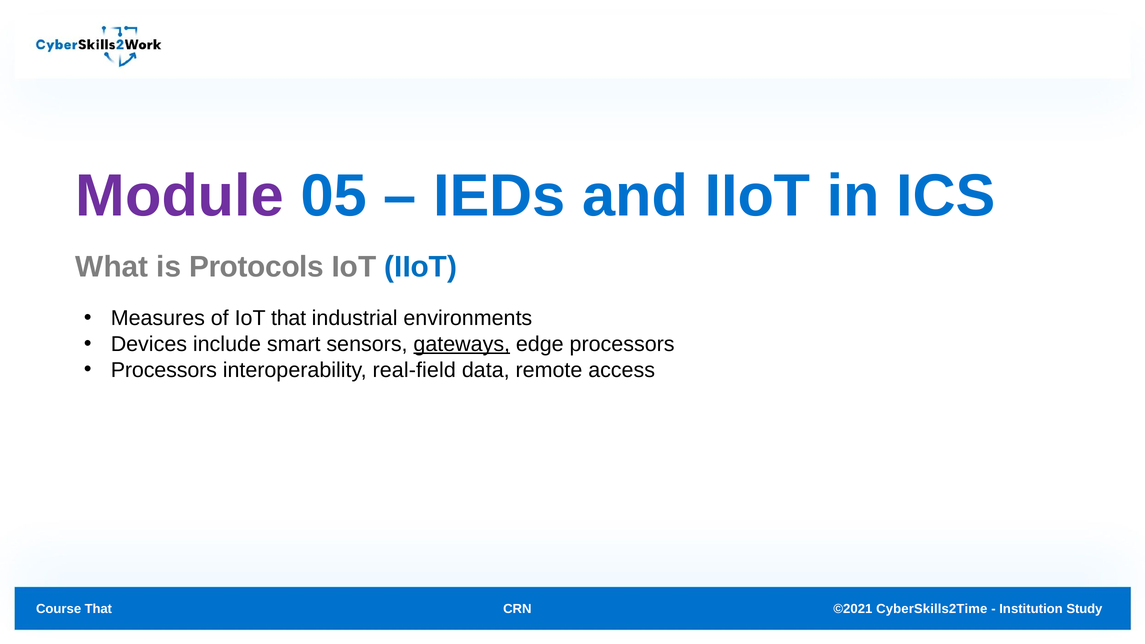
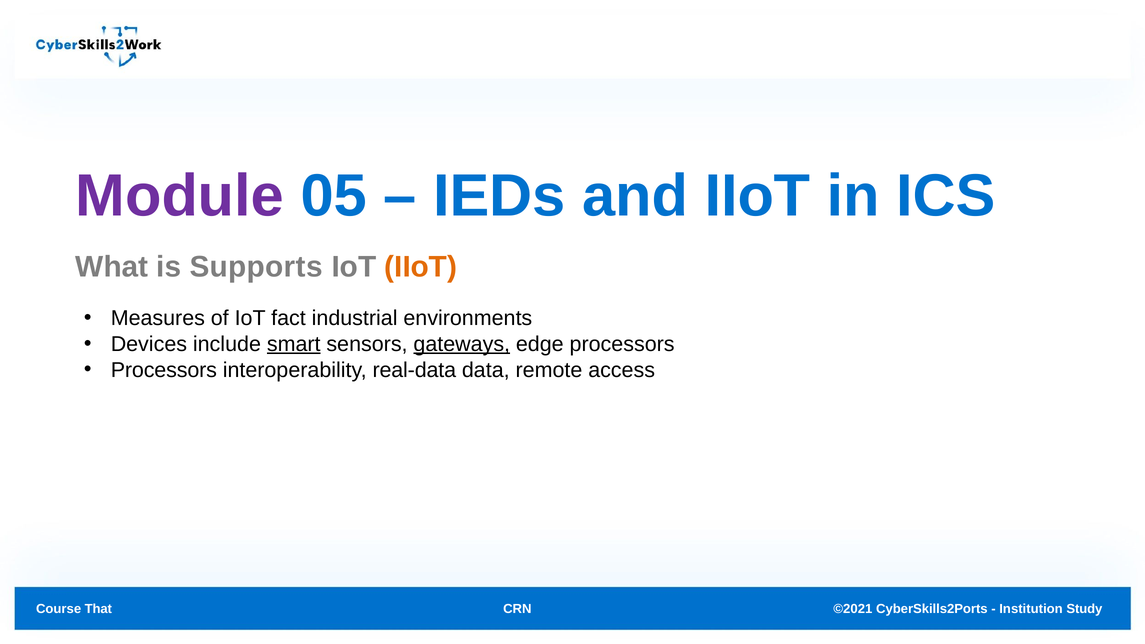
Protocols: Protocols -> Supports
IIoT at (421, 267) colour: blue -> orange
IoT that: that -> fact
smart underline: none -> present
real-field: real-field -> real-data
CyberSkills2Time: CyberSkills2Time -> CyberSkills2Ports
